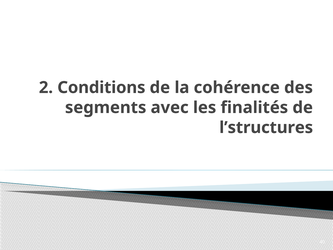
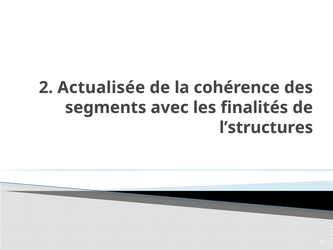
Conditions: Conditions -> Actualisée
